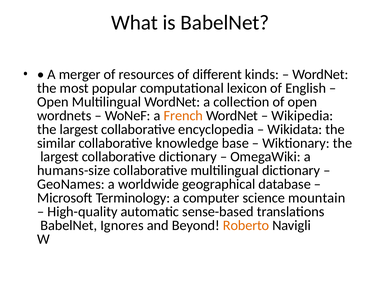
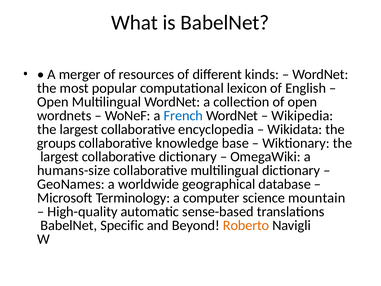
French colour: orange -> blue
similar: similar -> groups
Ignores: Ignores -> Specific
